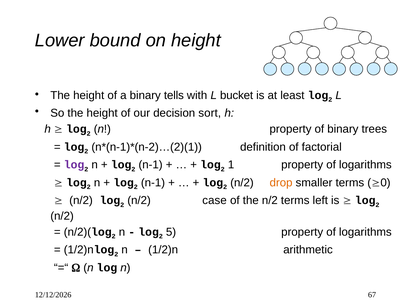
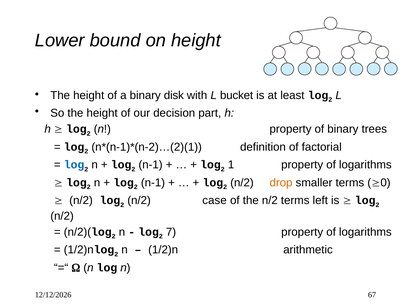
tells: tells -> disk
sort: sort -> part
log at (74, 165) colour: purple -> blue
5: 5 -> 7
